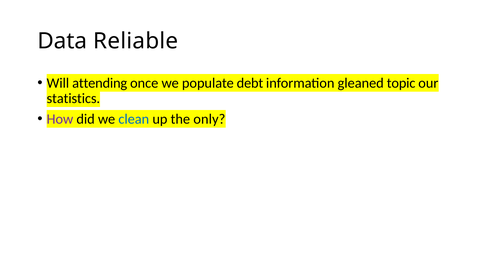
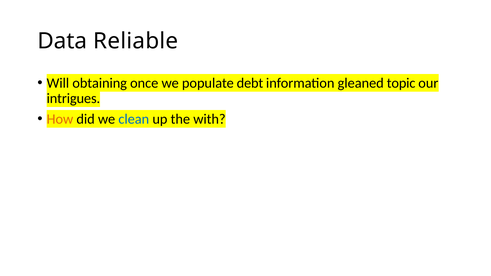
attending: attending -> obtaining
statistics: statistics -> intrigues
How colour: purple -> orange
only: only -> with
